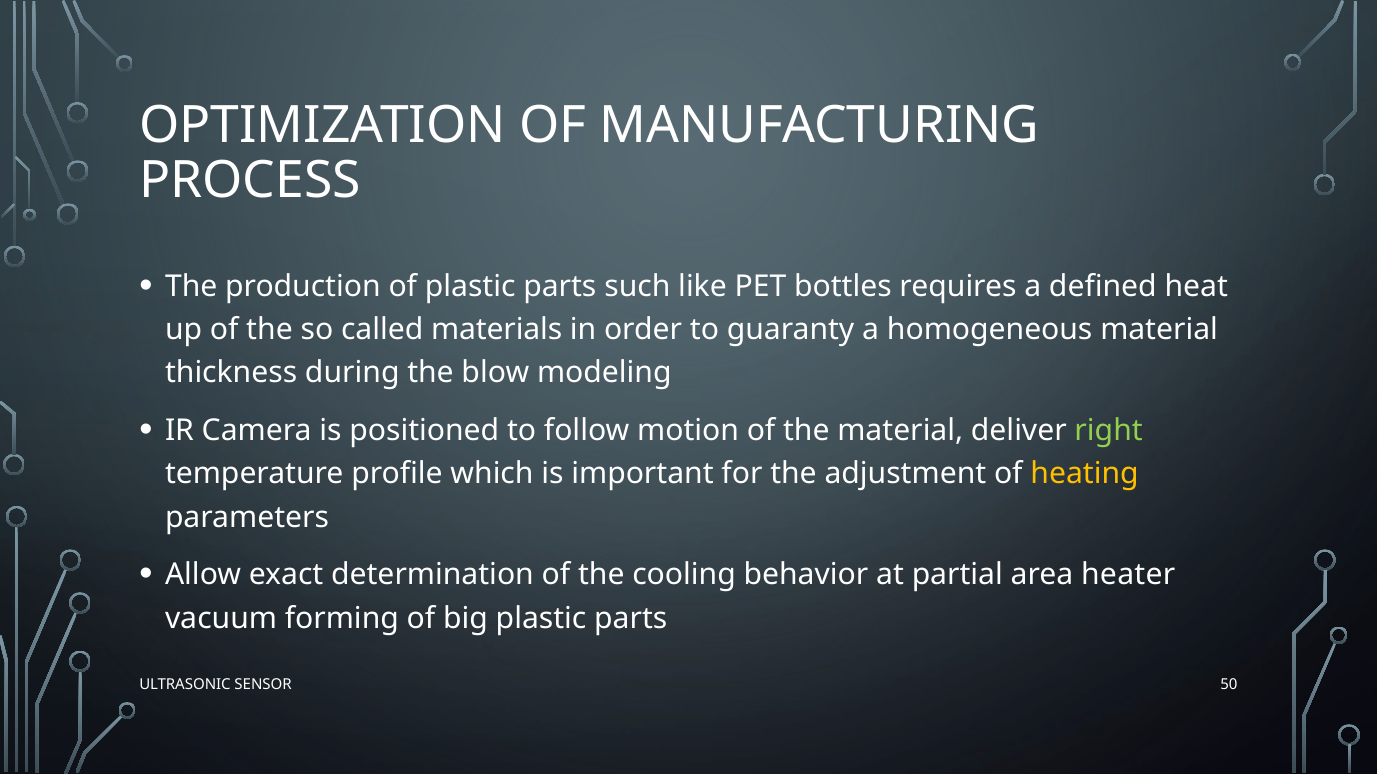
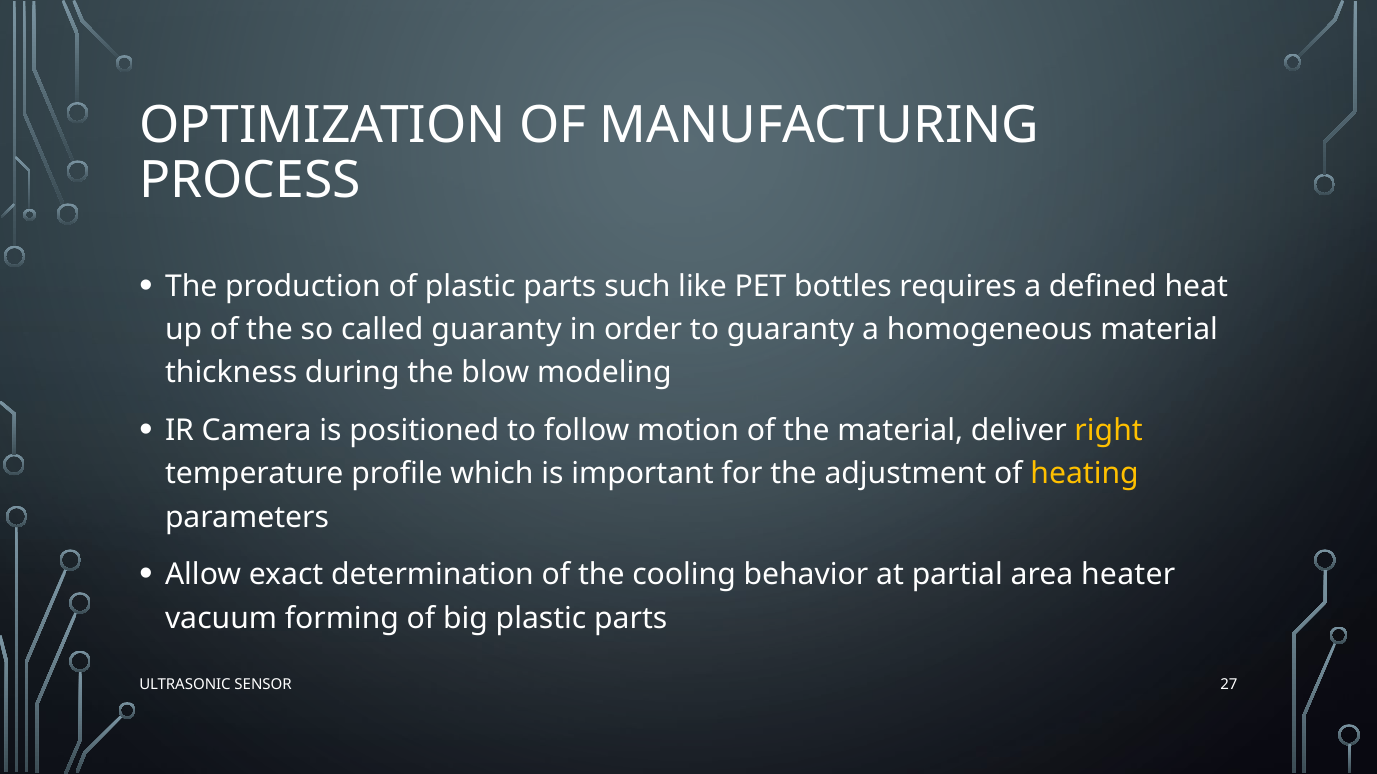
called materials: materials -> guaranty
right colour: light green -> yellow
50: 50 -> 27
